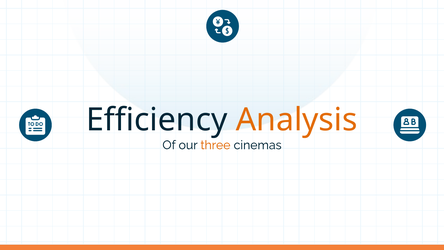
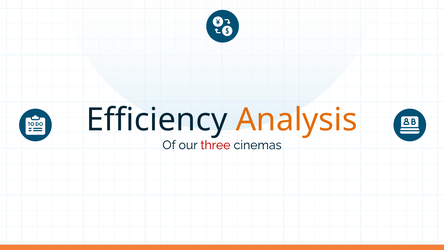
three colour: orange -> red
